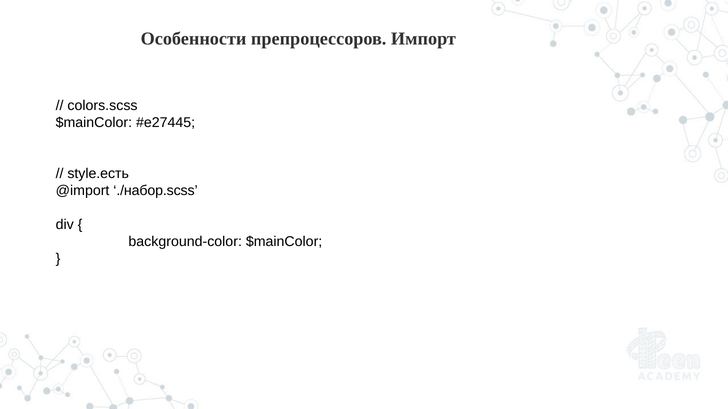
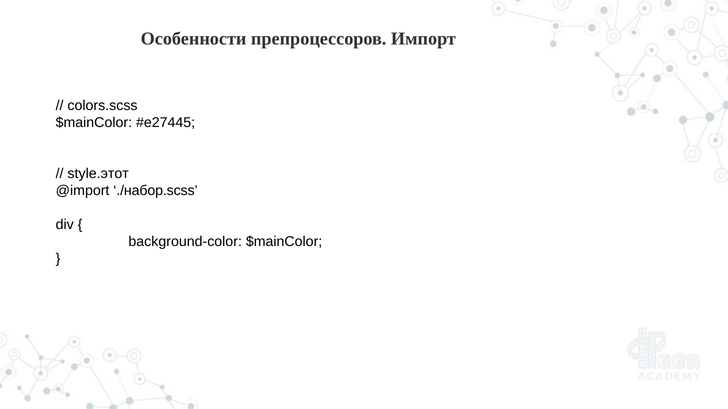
style.есть: style.есть -> style.этот
